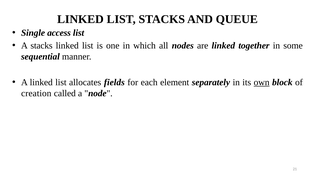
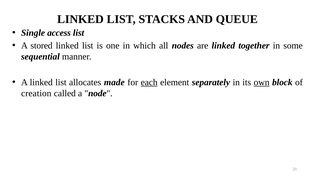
A stacks: stacks -> stored
fields: fields -> made
each underline: none -> present
